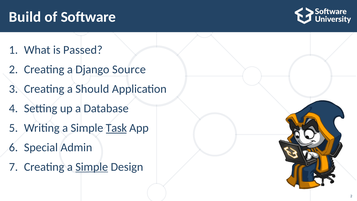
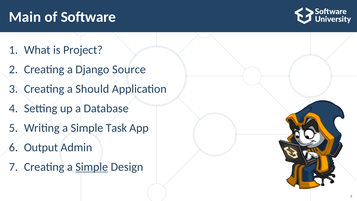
Build: Build -> Main
Passed: Passed -> Project
Task underline: present -> none
Special: Special -> Output
